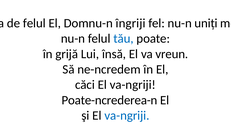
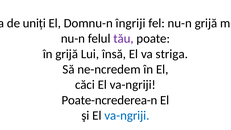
de felul: felul -> uniți
nu-n uniți: uniți -> grijă
tău colour: blue -> purple
vreun: vreun -> striga
